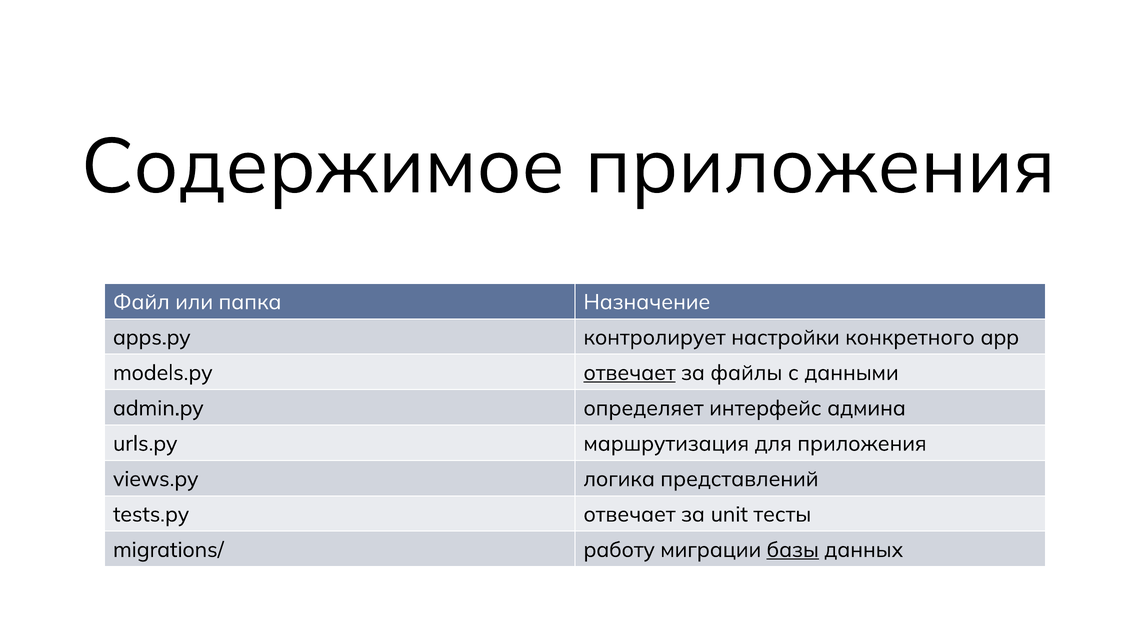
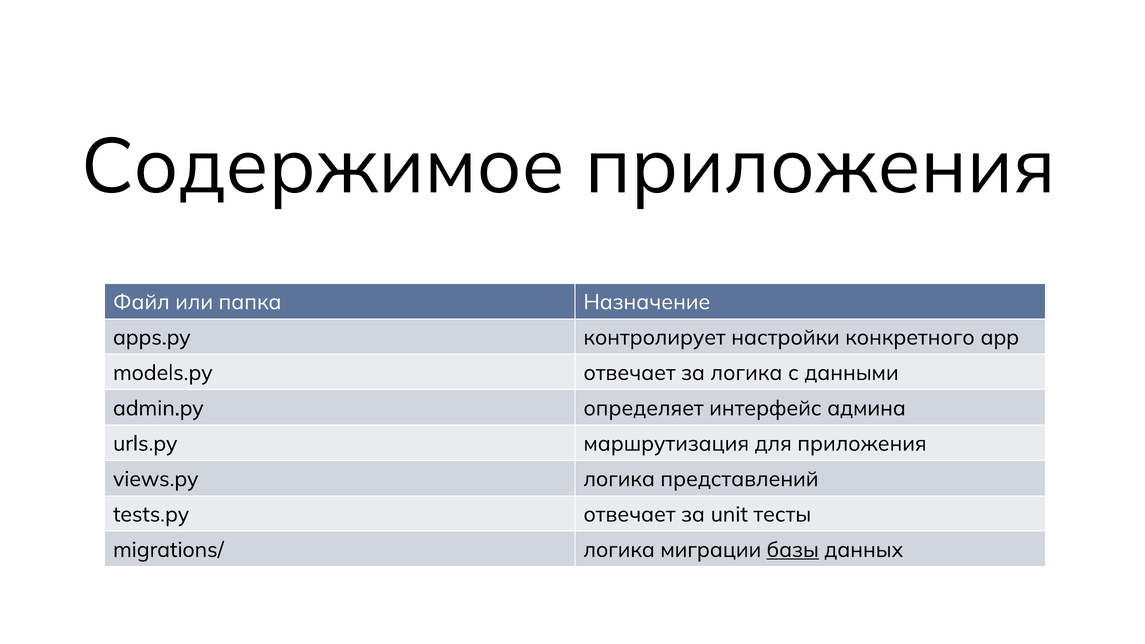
отвечает at (630, 373) underline: present -> none
за файлы: файлы -> логика
migrations/ работу: работу -> логика
